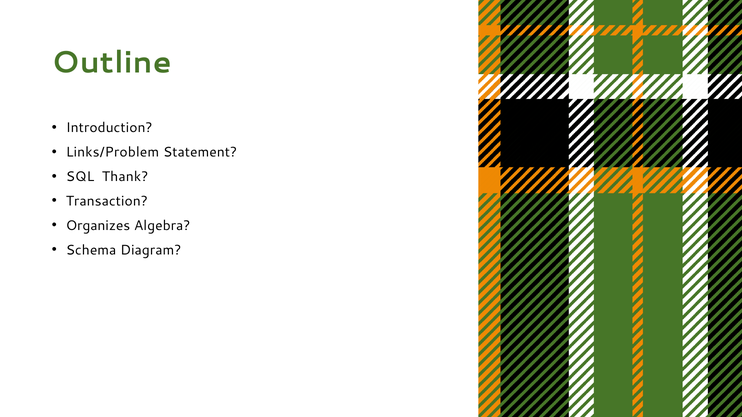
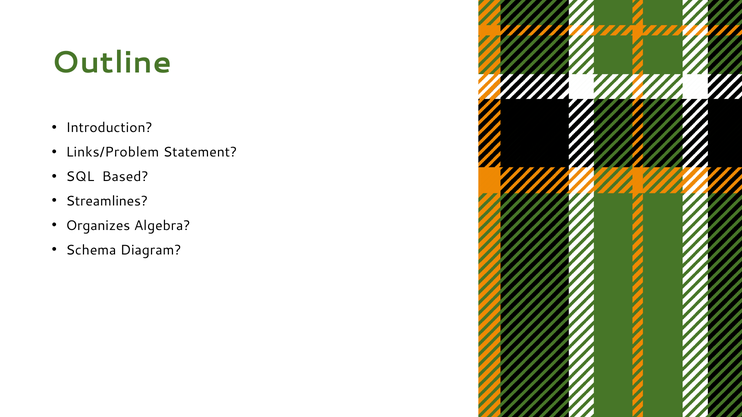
Thank: Thank -> Based
Transaction: Transaction -> Streamlines
